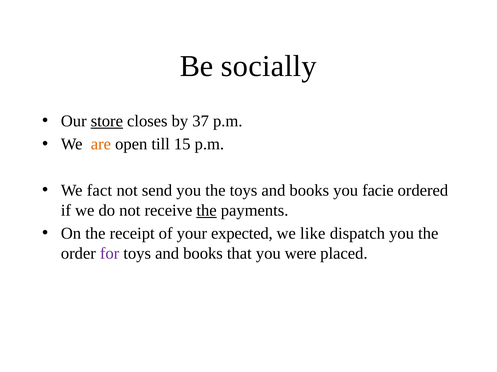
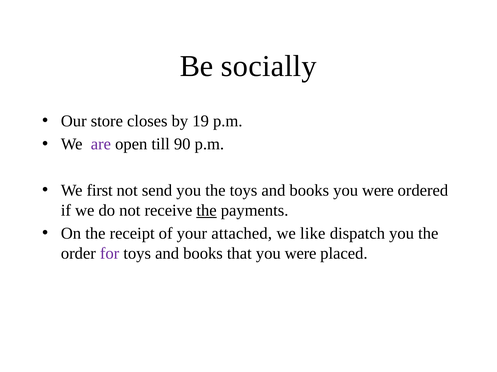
store underline: present -> none
37: 37 -> 19
are colour: orange -> purple
15: 15 -> 90
fact: fact -> first
books you facie: facie -> were
expected: expected -> attached
